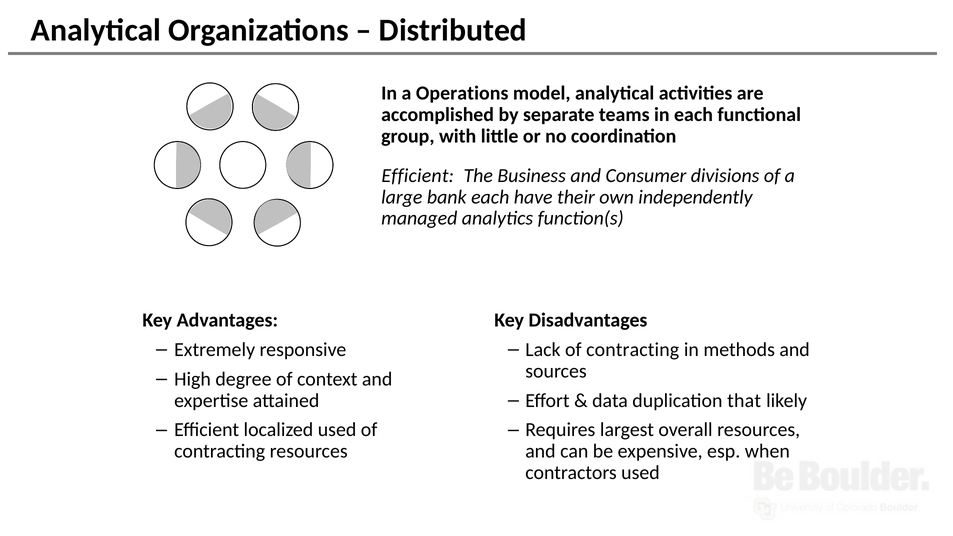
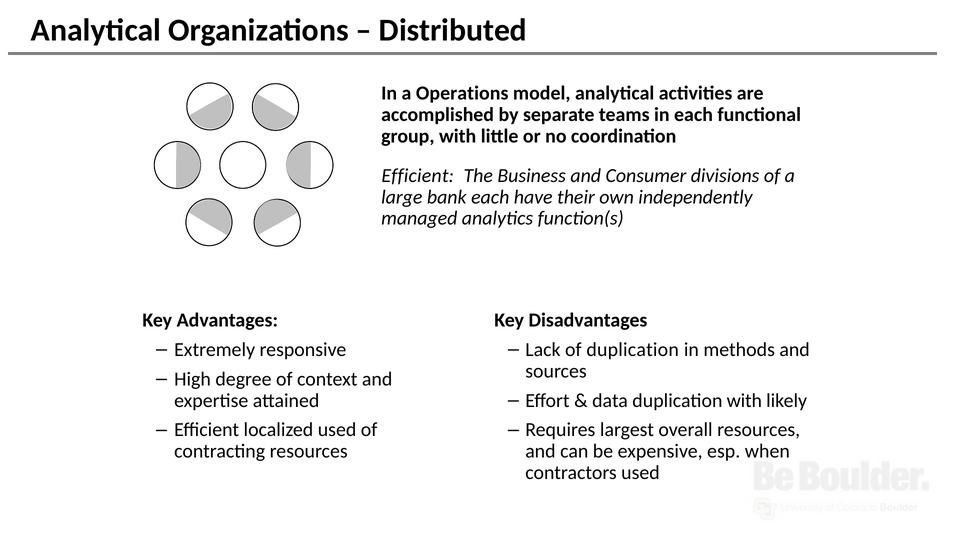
Lack of contracting: contracting -> duplication
duplication that: that -> with
